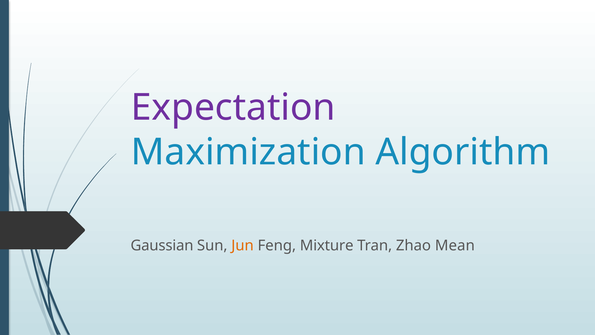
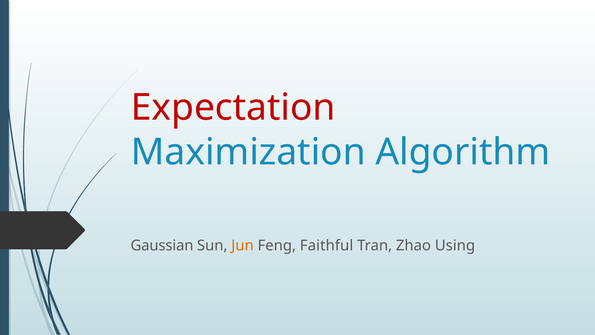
Expectation colour: purple -> red
Mixture: Mixture -> Faithful
Mean: Mean -> Using
